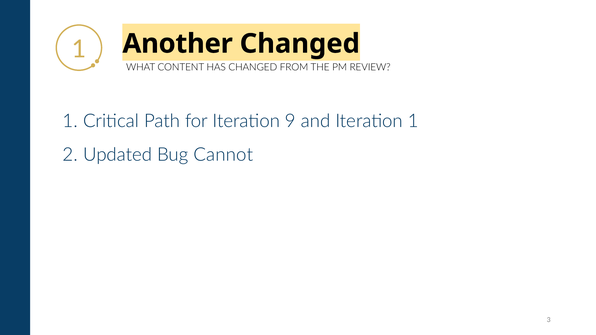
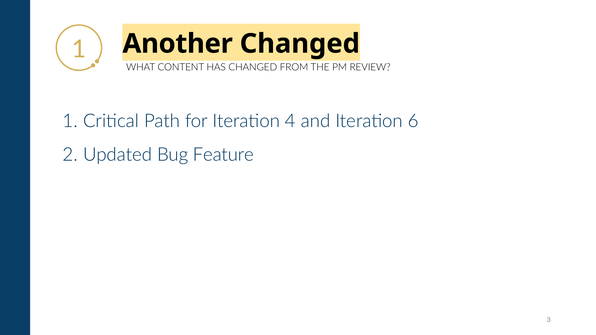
9: 9 -> 4
Iteration 1: 1 -> 6
Cannot: Cannot -> Feature
